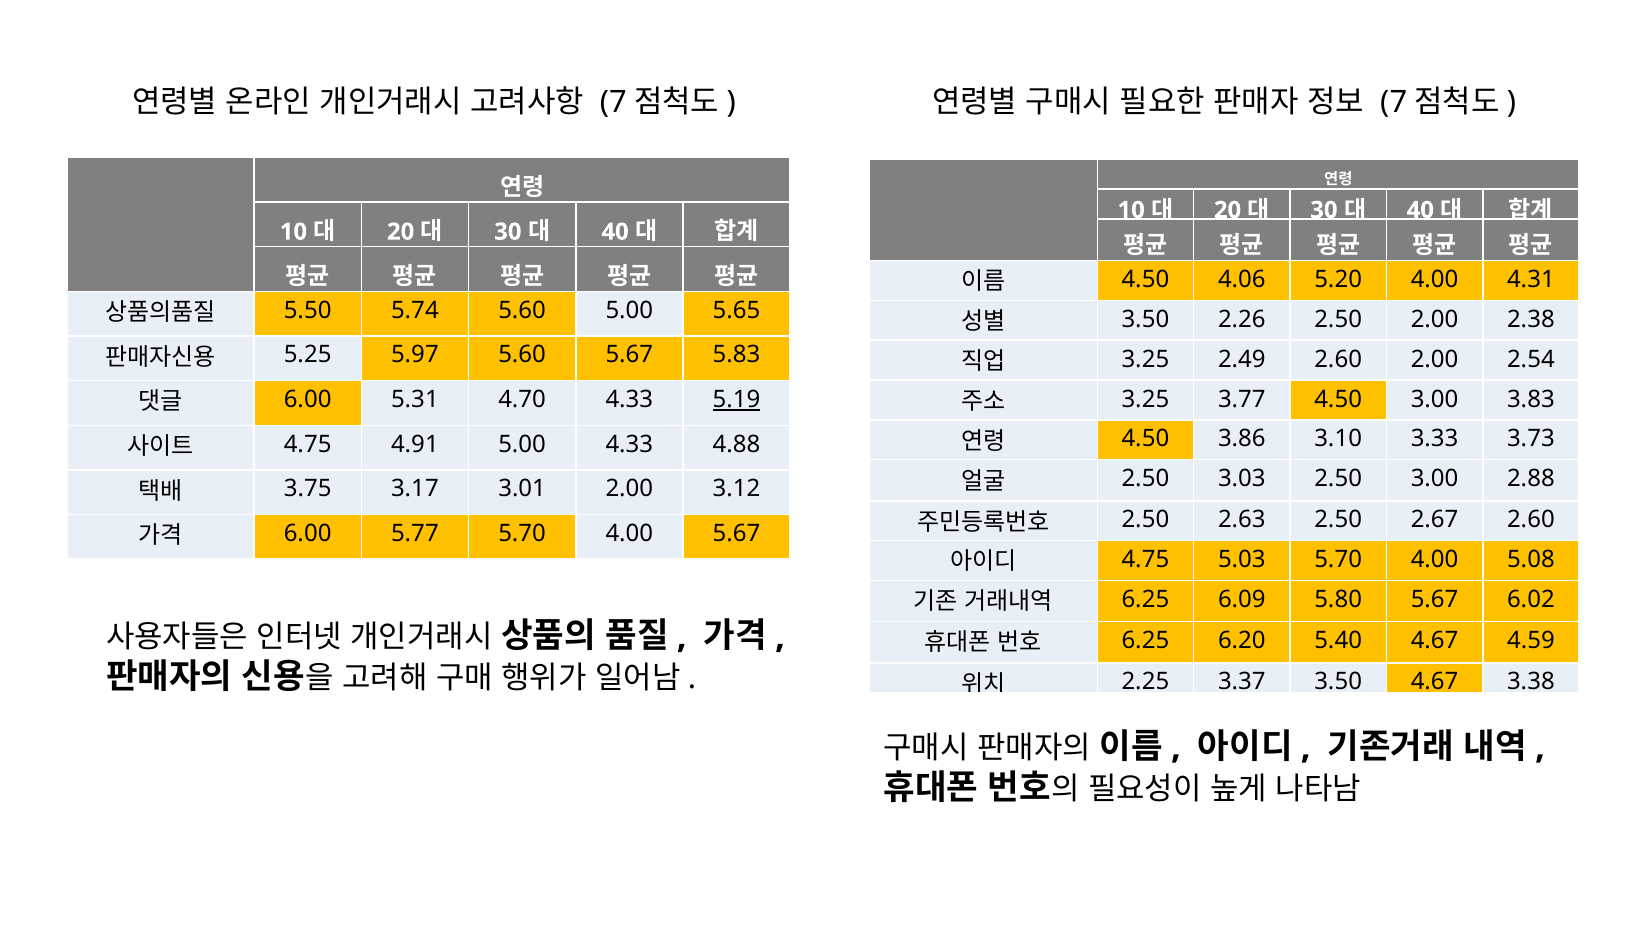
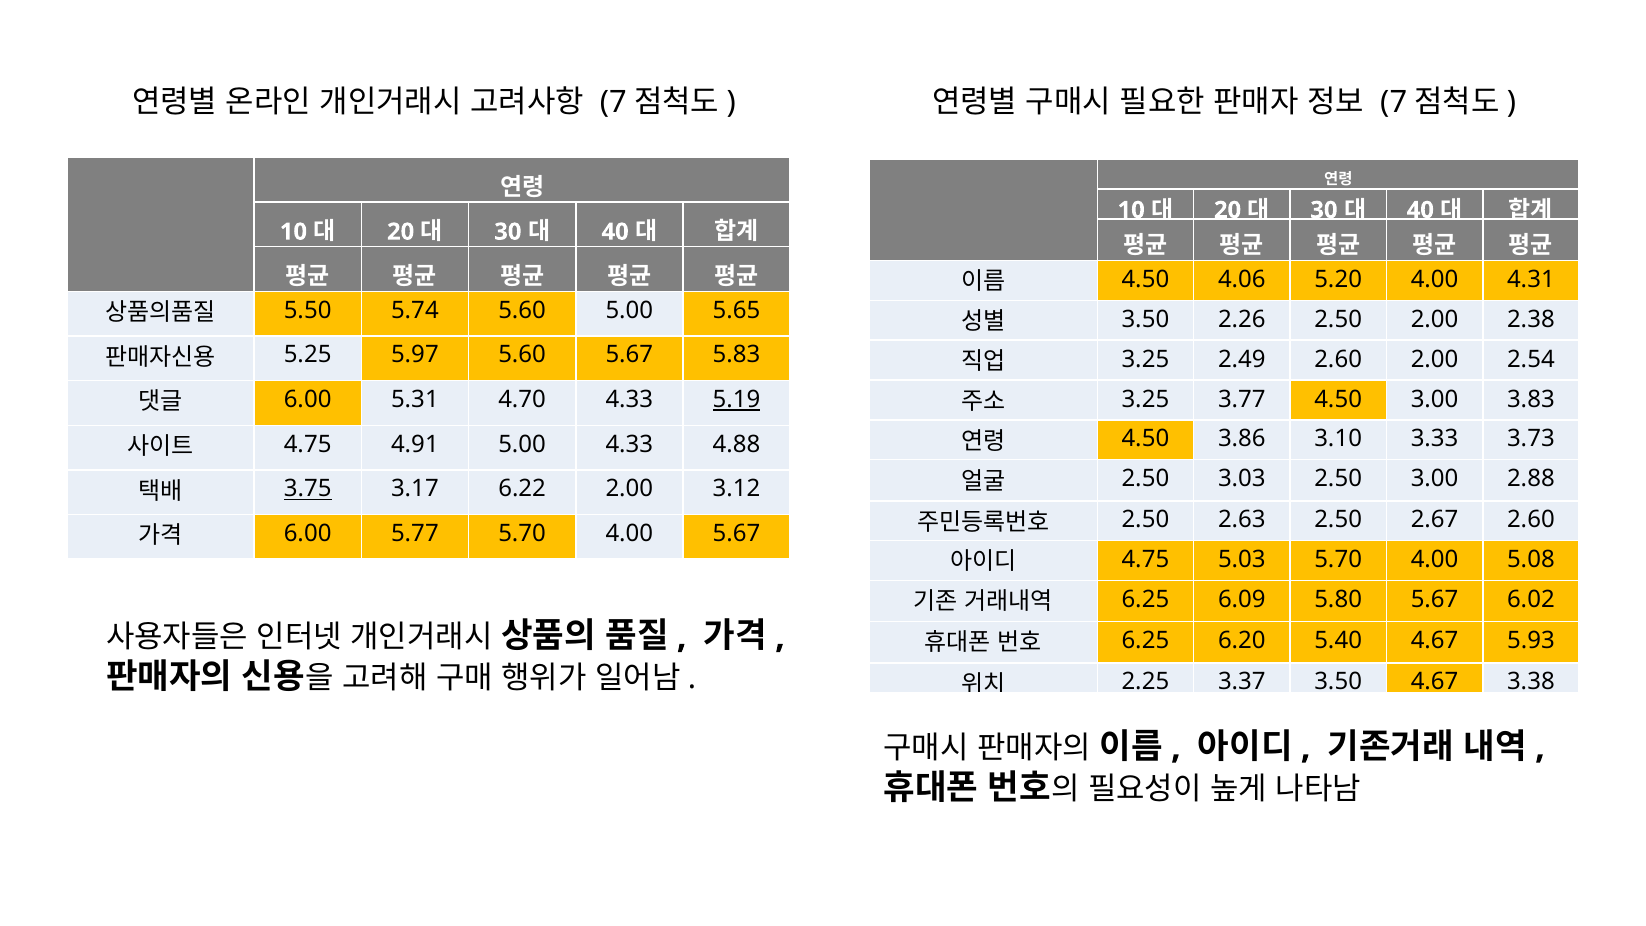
3.75 underline: none -> present
3.01: 3.01 -> 6.22
4.59: 4.59 -> 5.93
